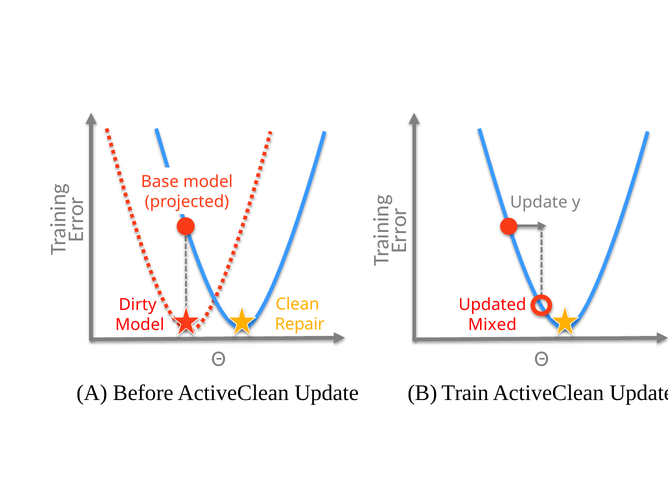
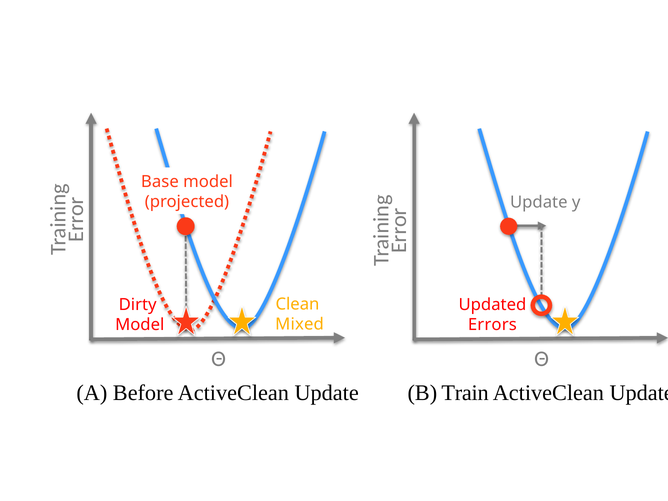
Repair: Repair -> Mixed
Mixed: Mixed -> Errors
